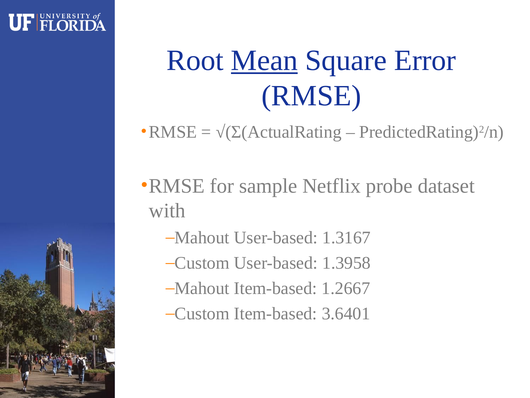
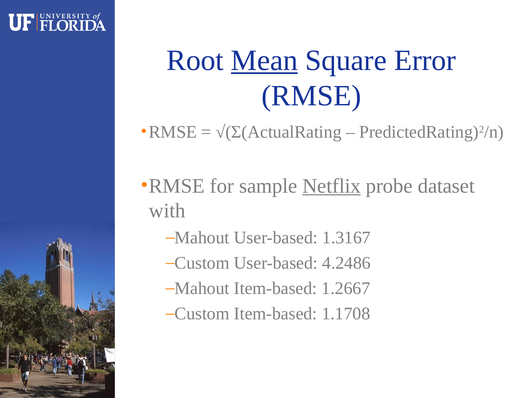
Netflix underline: none -> present
1.3958: 1.3958 -> 4.2486
3.6401: 3.6401 -> 1.1708
